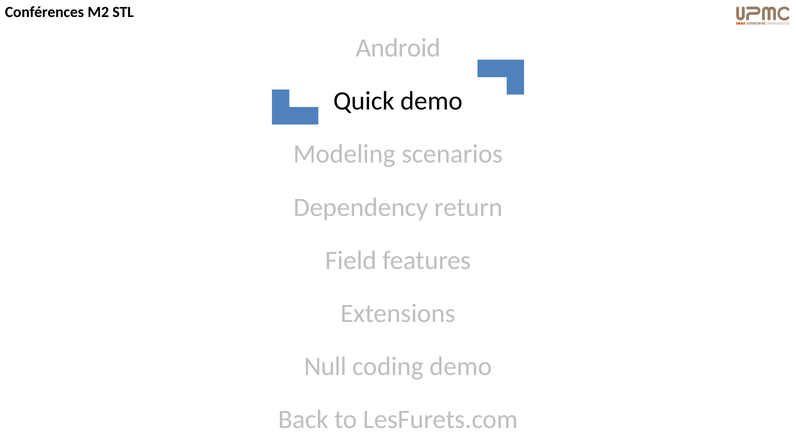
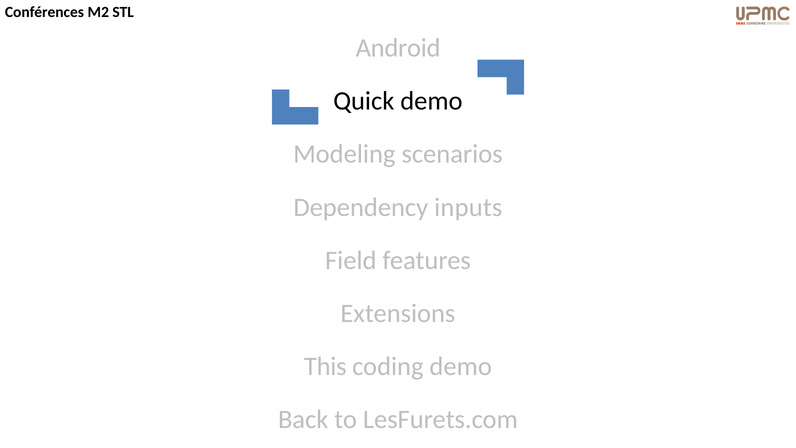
return: return -> inputs
Null: Null -> This
